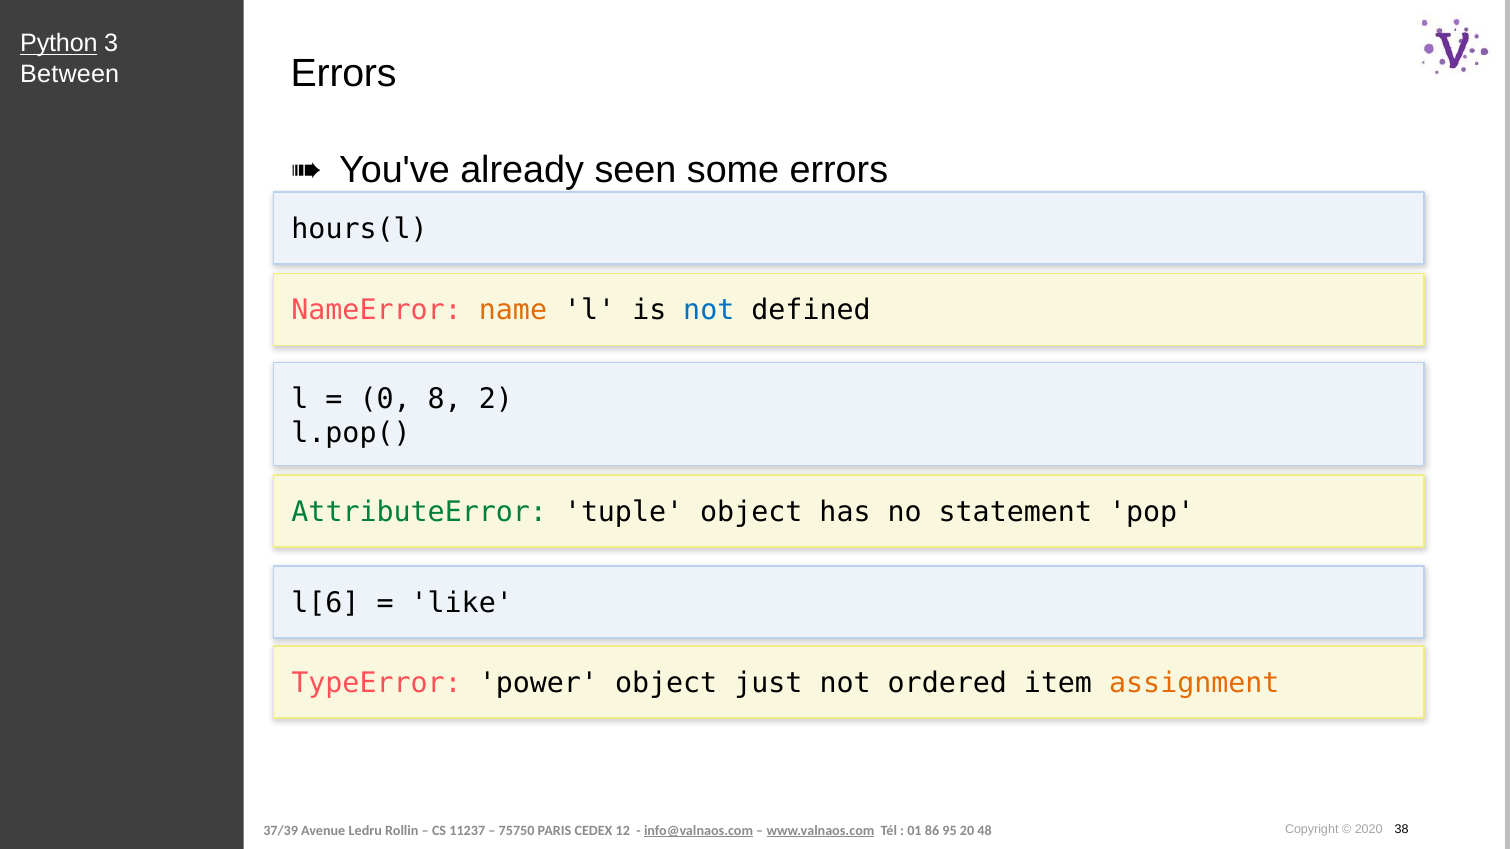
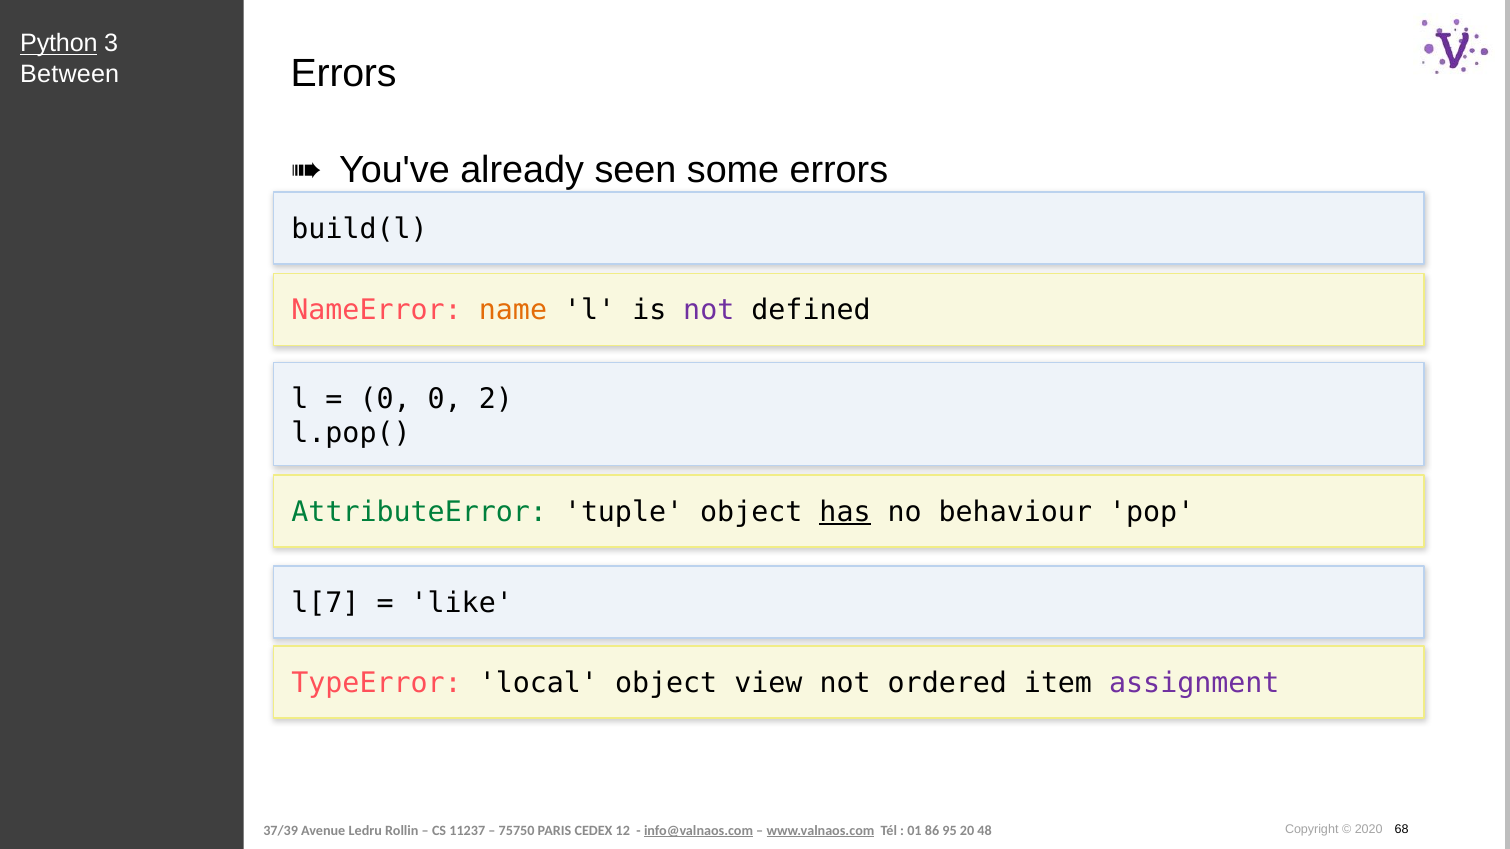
hours(l: hours(l -> build(l
not at (709, 310) colour: blue -> purple
0 8: 8 -> 0
has underline: none -> present
statement: statement -> behaviour
l[6: l[6 -> l[7
power: power -> local
just: just -> view
assignment colour: orange -> purple
38: 38 -> 68
